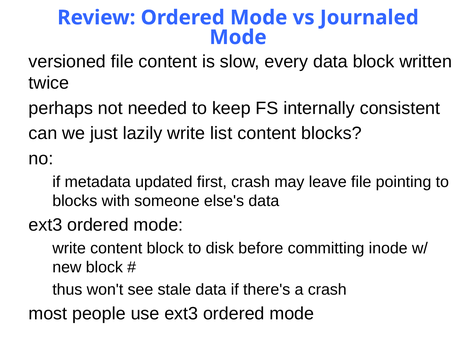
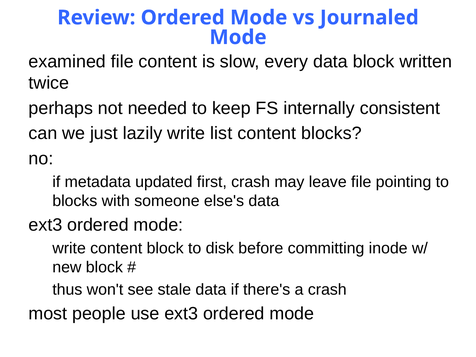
versioned: versioned -> examined
